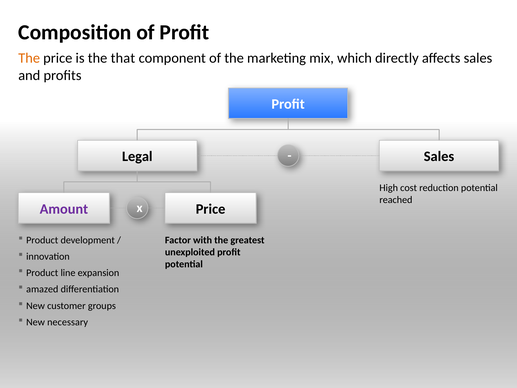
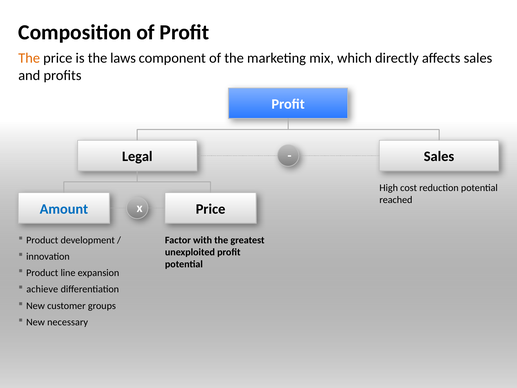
that: that -> laws
Amount colour: purple -> blue
amazed: amazed -> achieve
